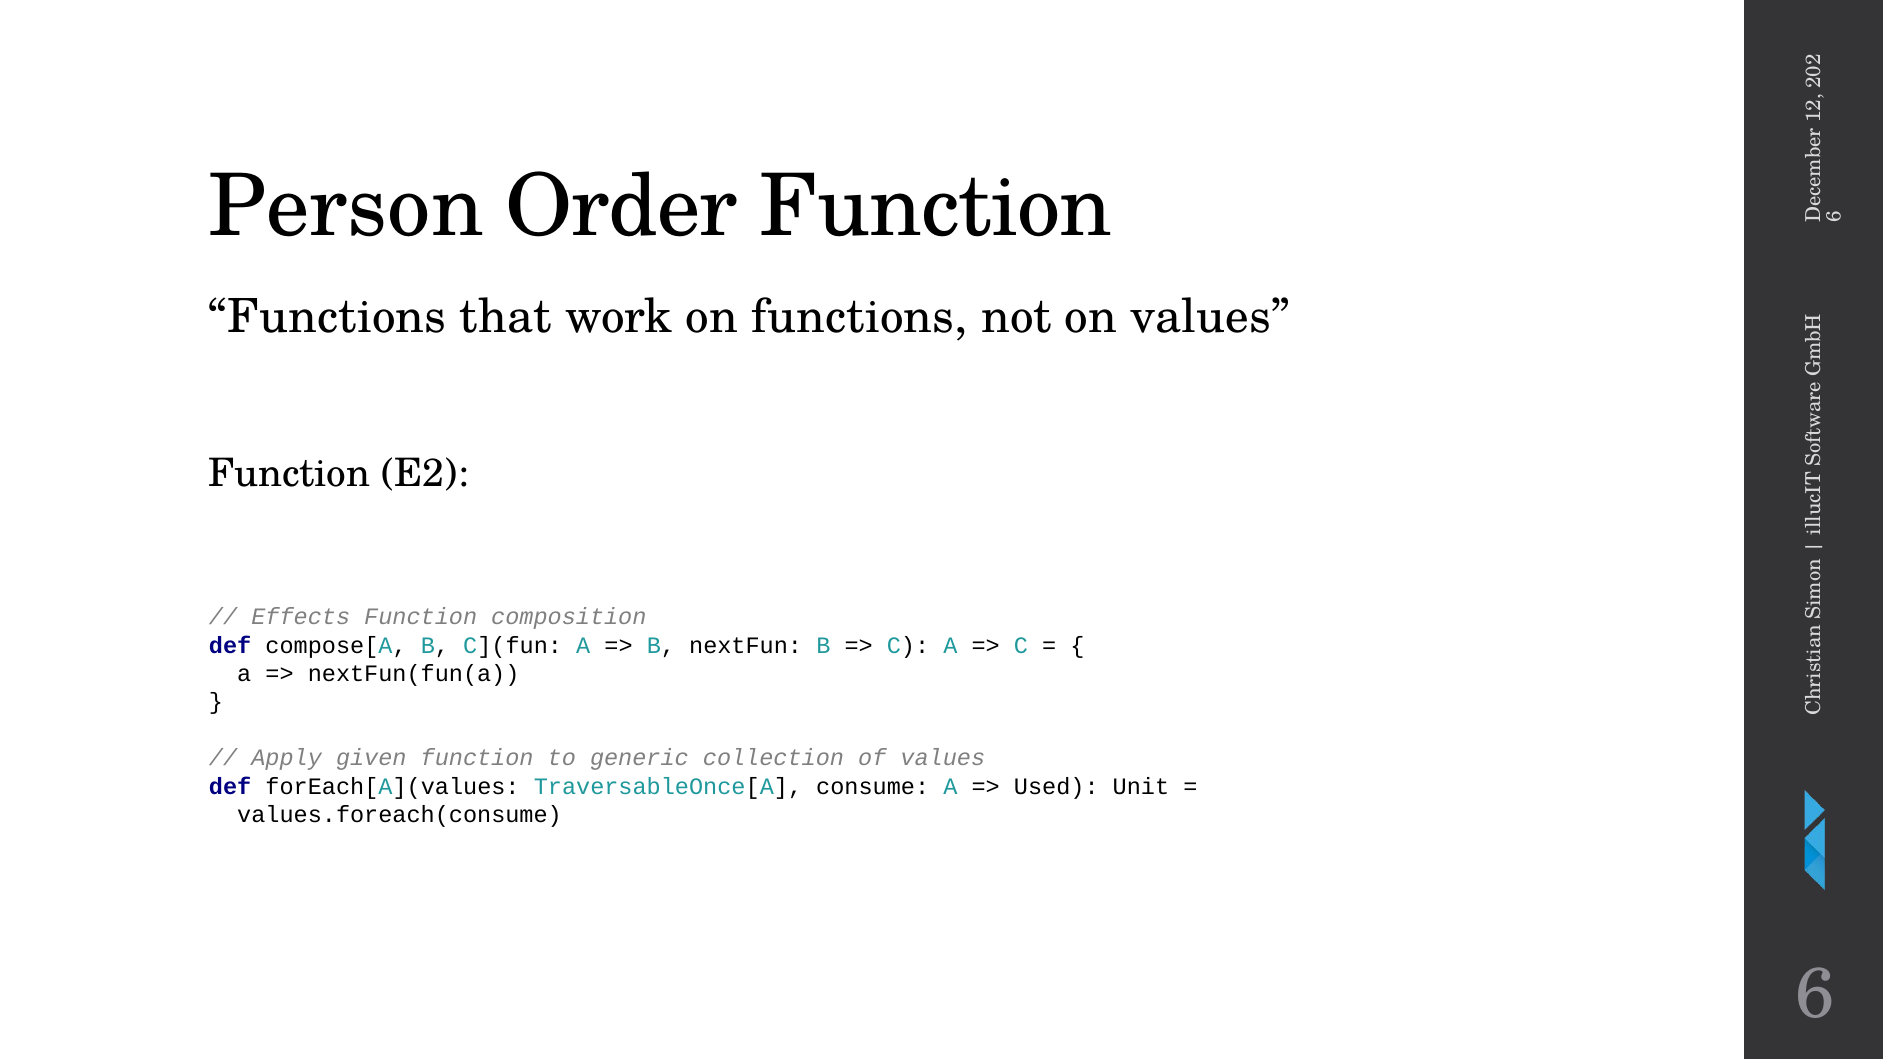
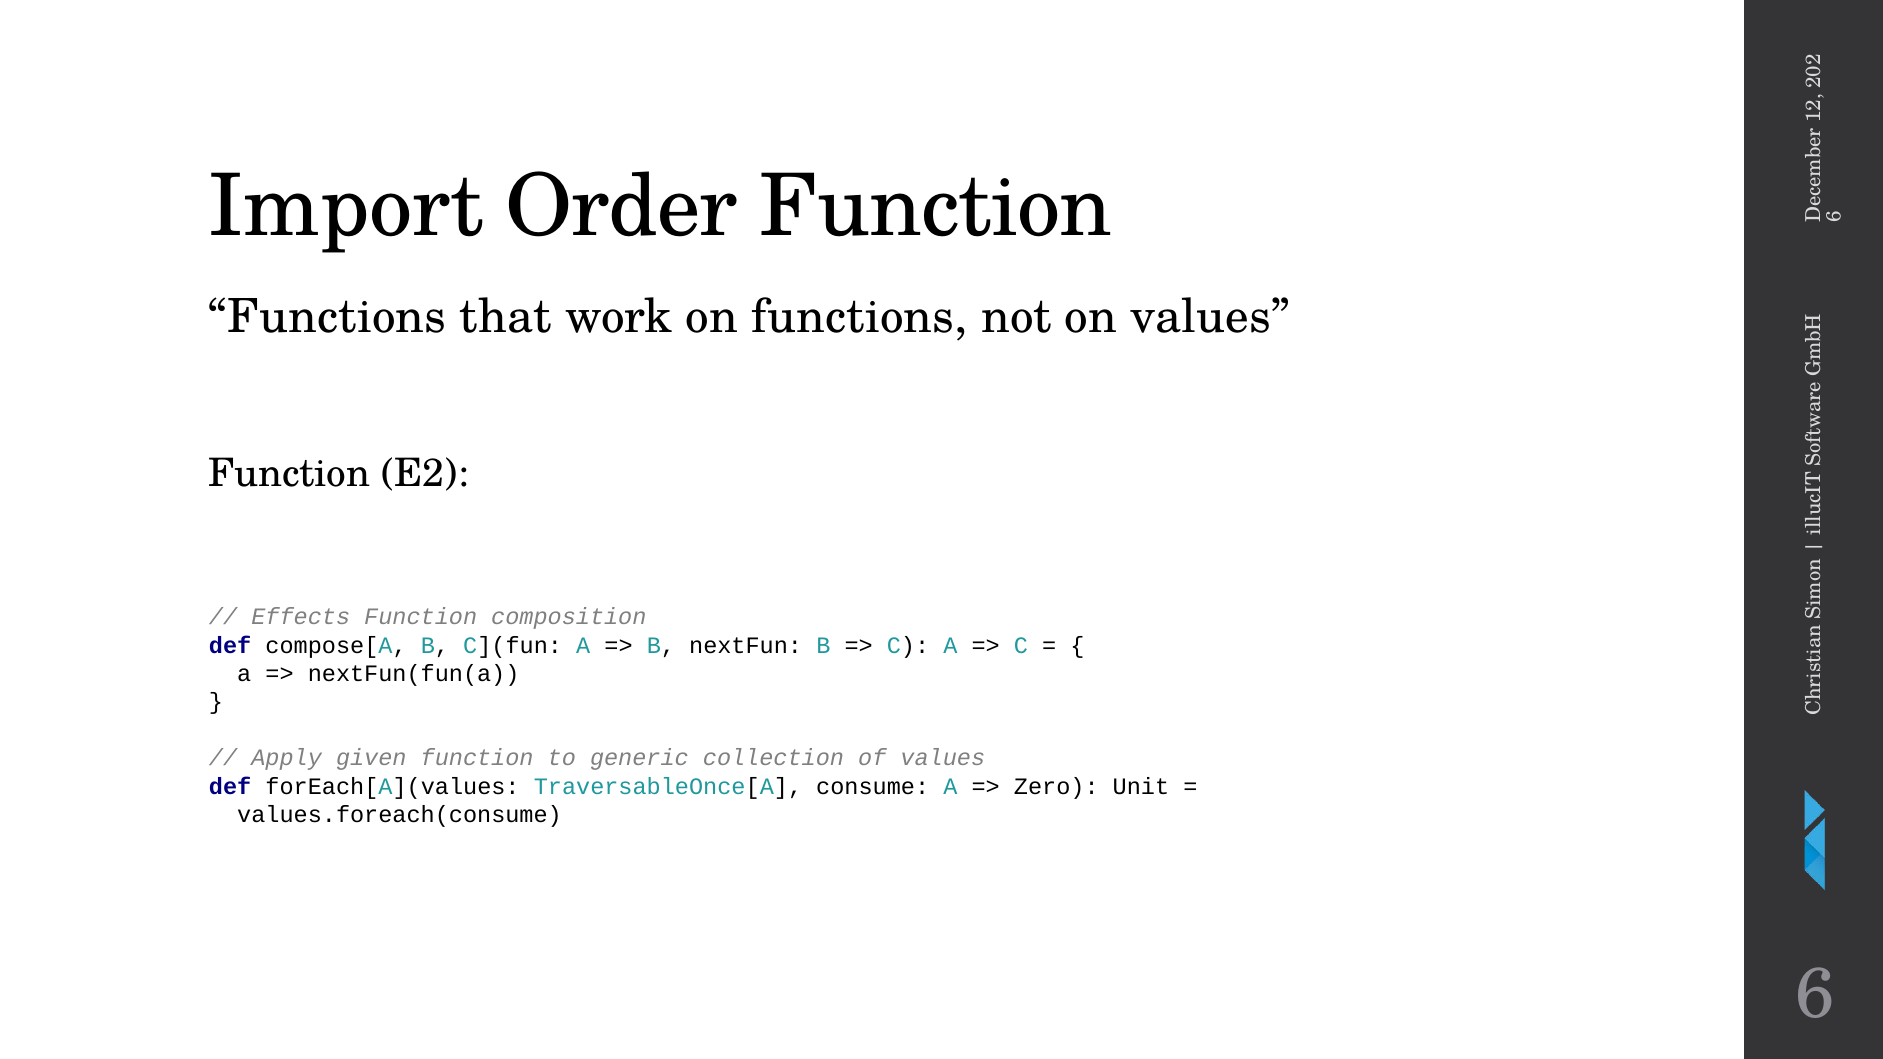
Person: Person -> Import
Used: Used -> Zero
